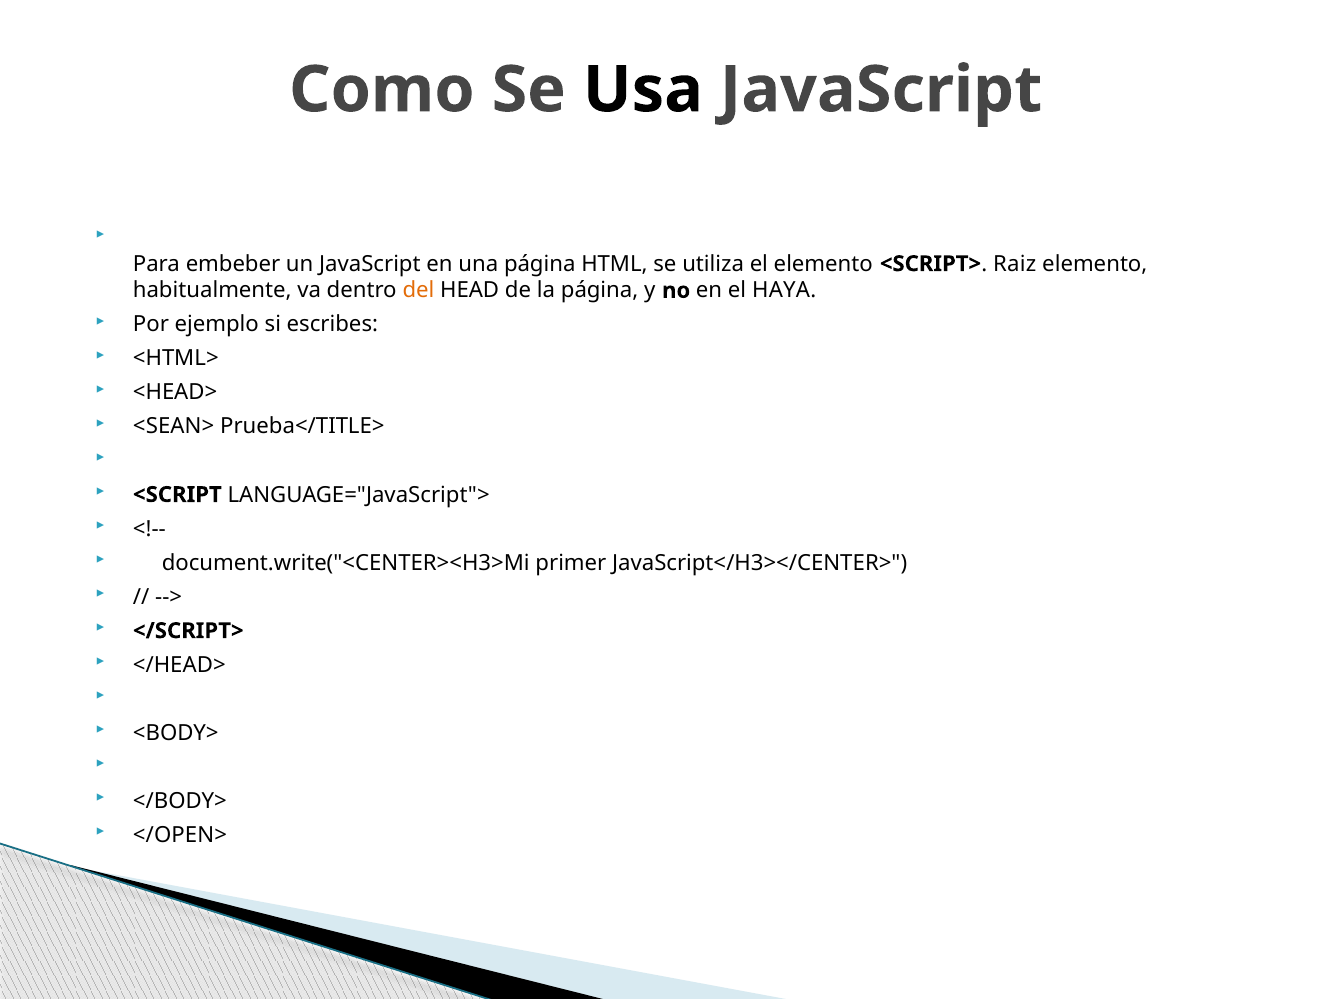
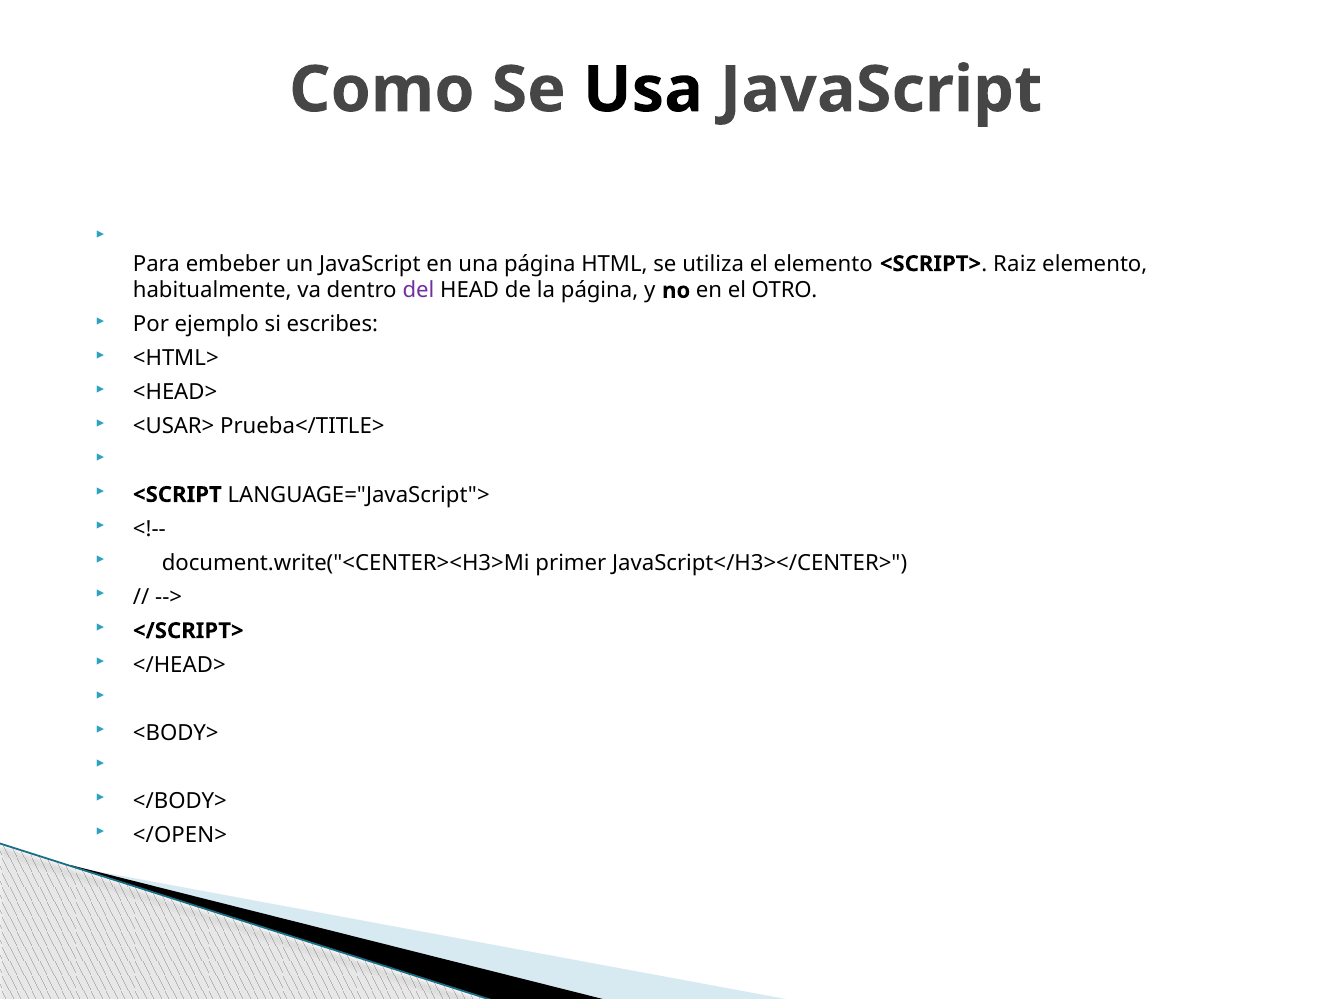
del colour: orange -> purple
HAYA: HAYA -> OTRO
<SEAN>: <SEAN> -> <USAR>
